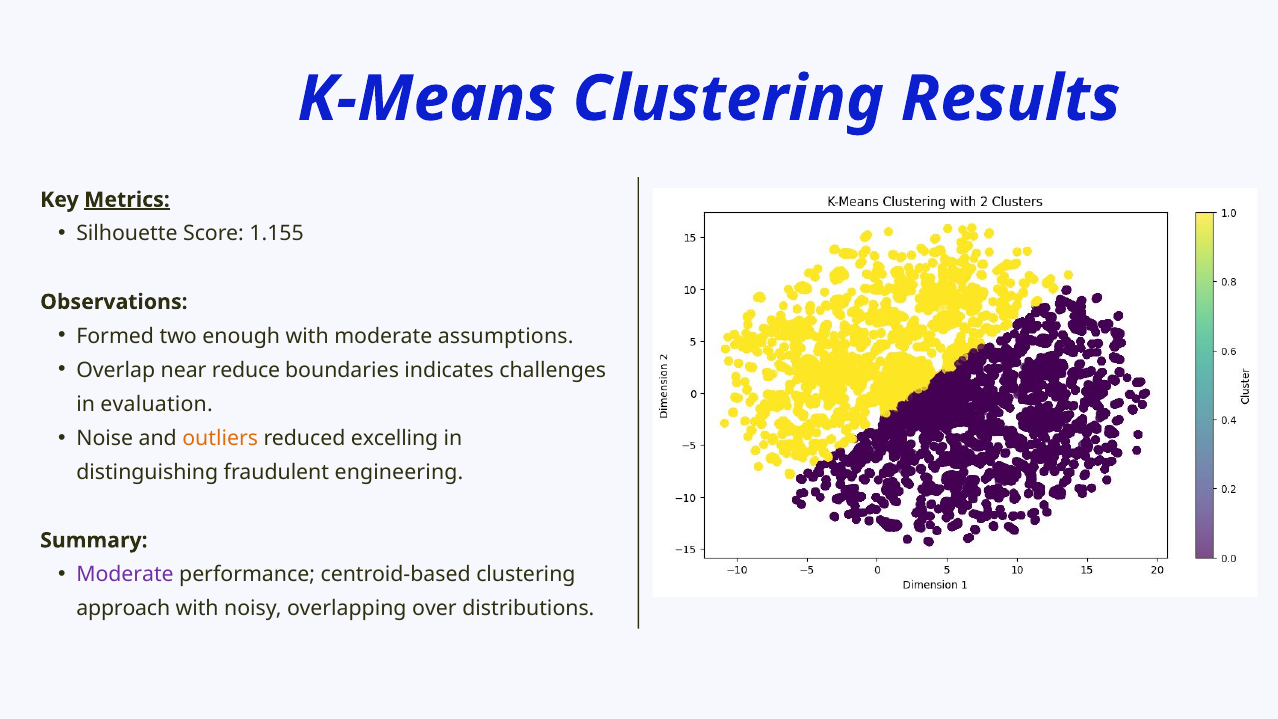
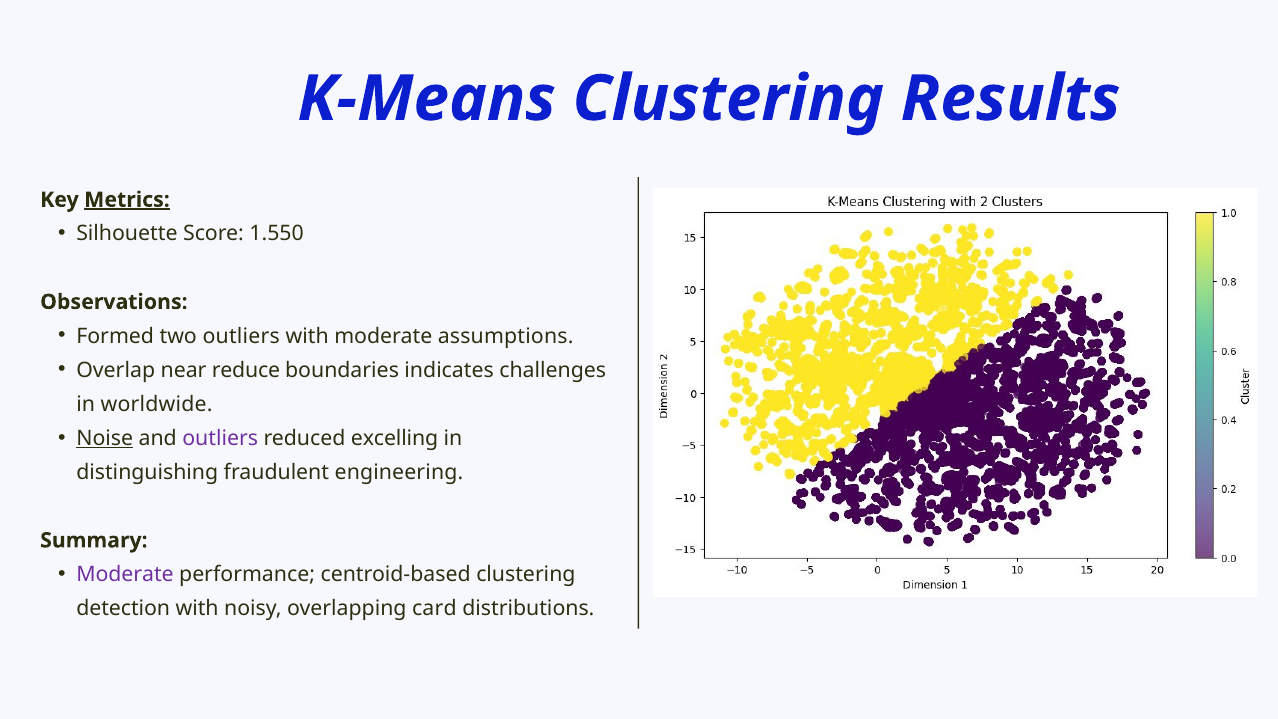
1.155: 1.155 -> 1.550
two enough: enough -> outliers
evaluation: evaluation -> worldwide
Noise underline: none -> present
outliers at (220, 438) colour: orange -> purple
approach: approach -> detection
over: over -> card
